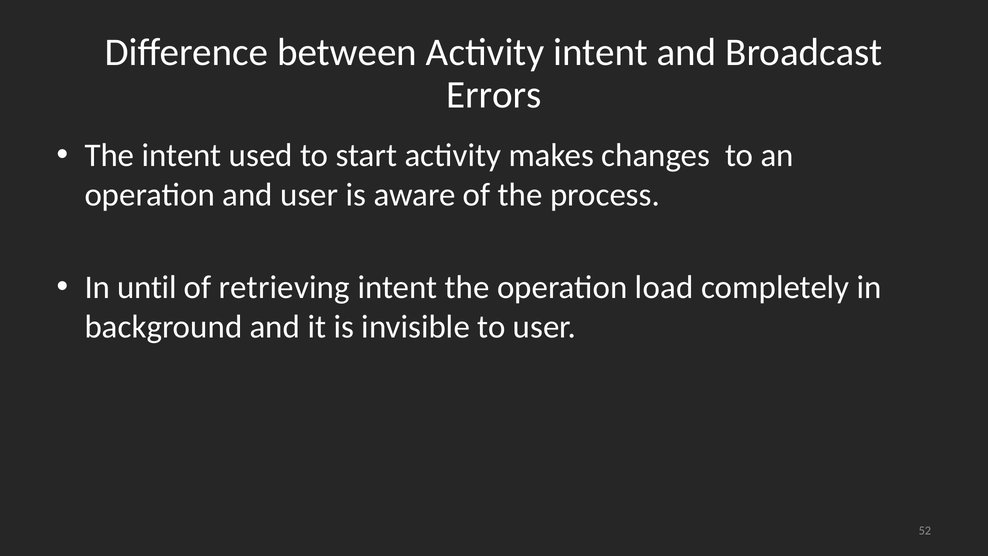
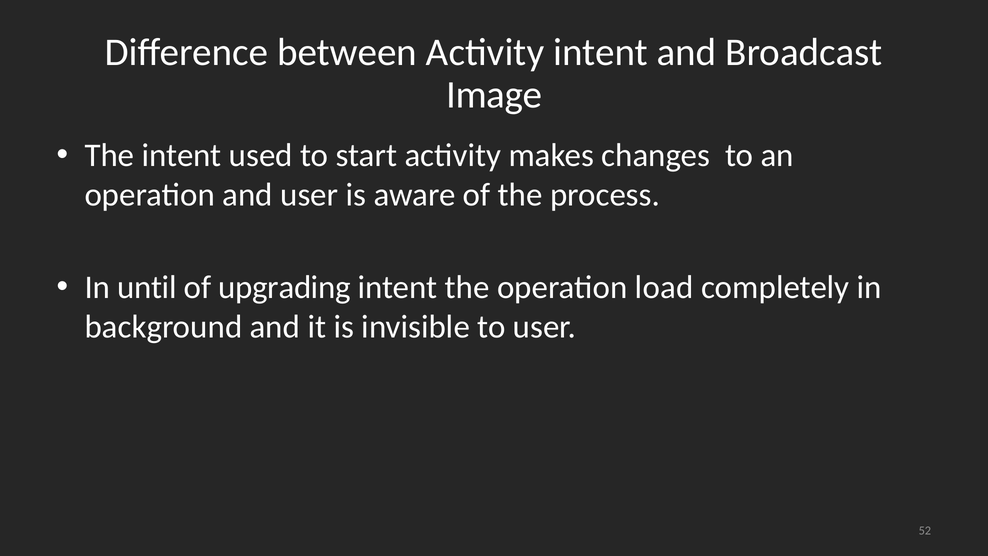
Errors: Errors -> Image
retrieving: retrieving -> upgrading
